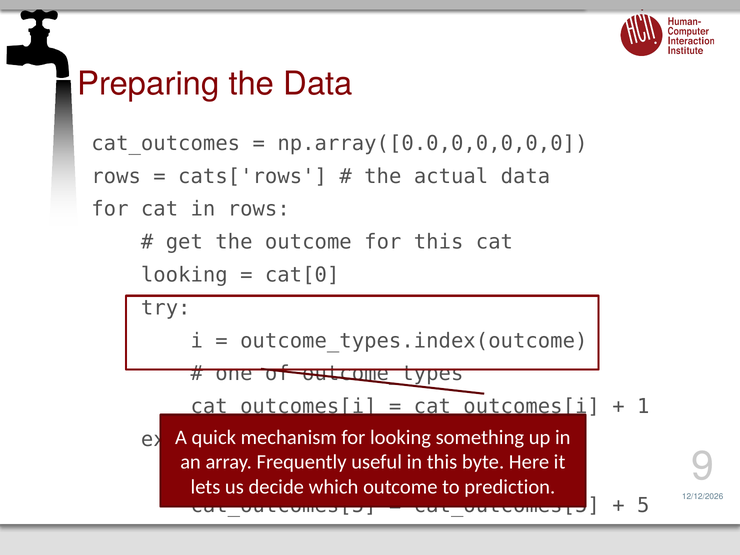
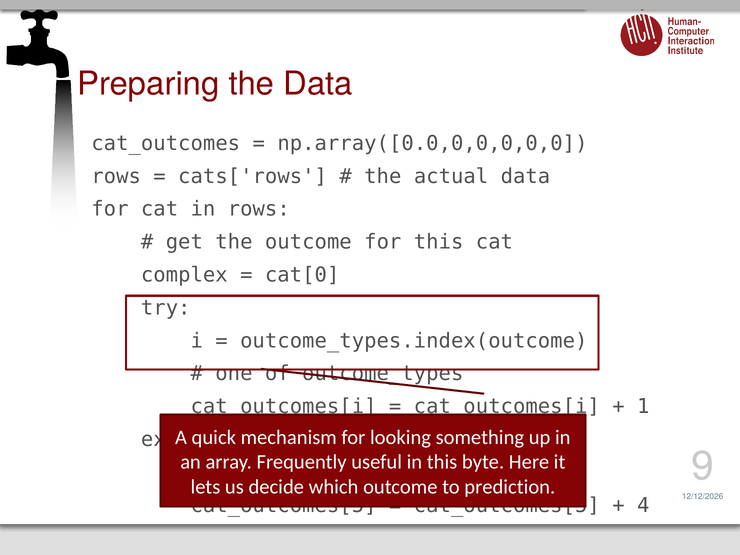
looking at (184, 275): looking -> complex
5: 5 -> 4
